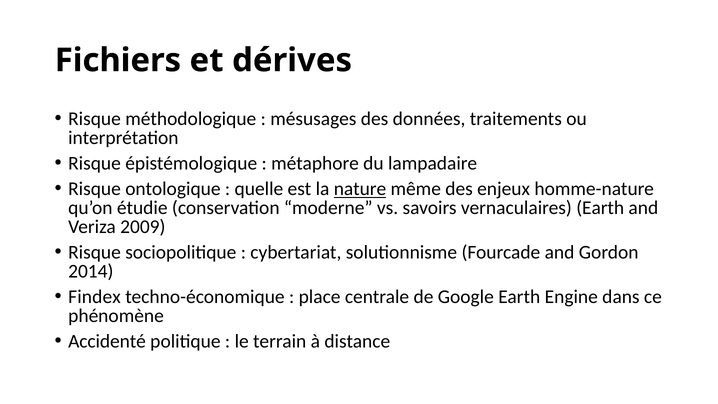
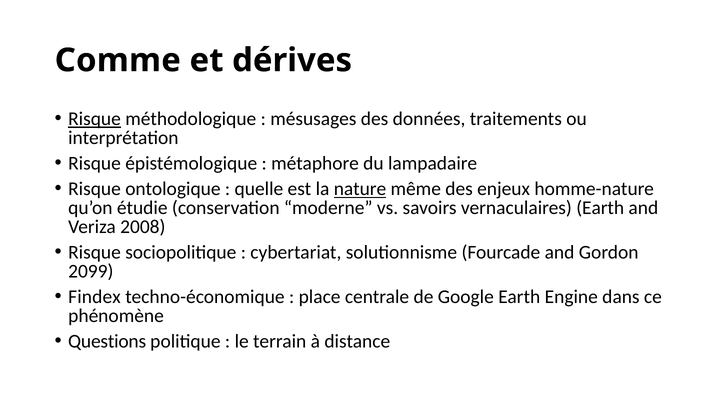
Fichiers: Fichiers -> Comme
Risque at (95, 119) underline: none -> present
2009: 2009 -> 2008
2014: 2014 -> 2099
Accidenté: Accidenté -> Questions
